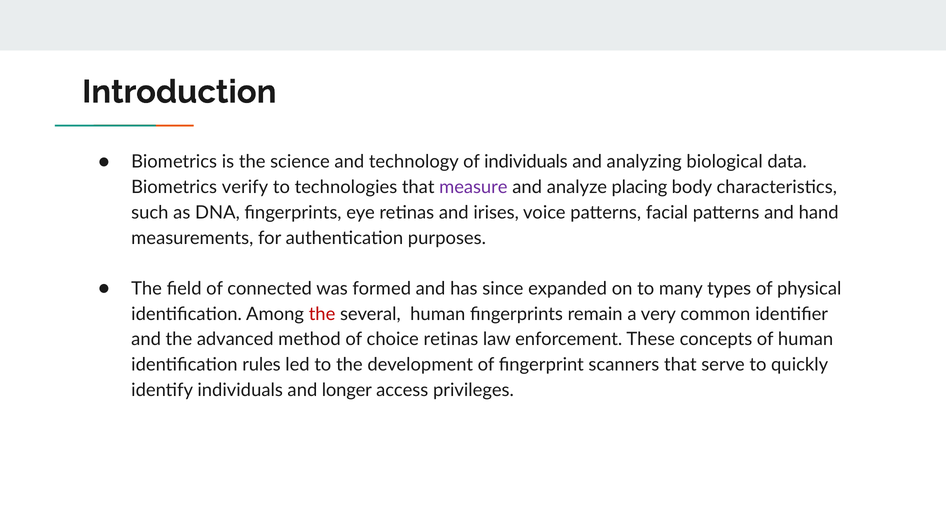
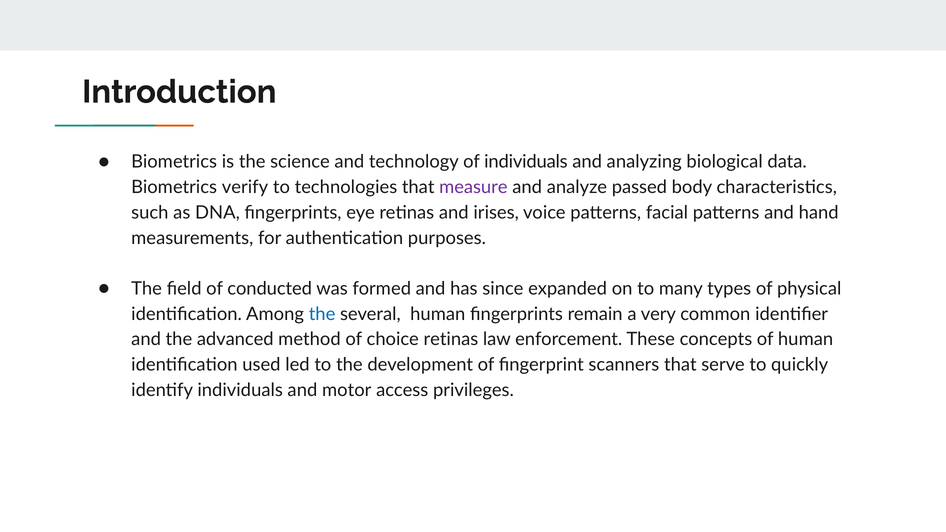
placing: placing -> passed
connected: connected -> conducted
the at (322, 314) colour: red -> blue
rules: rules -> used
longer: longer -> motor
